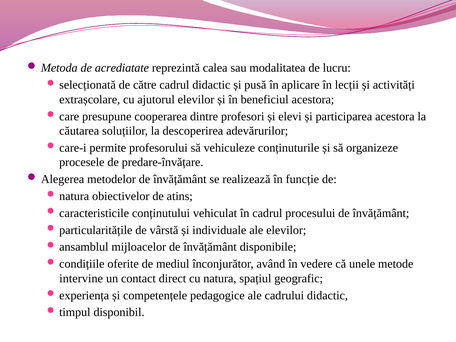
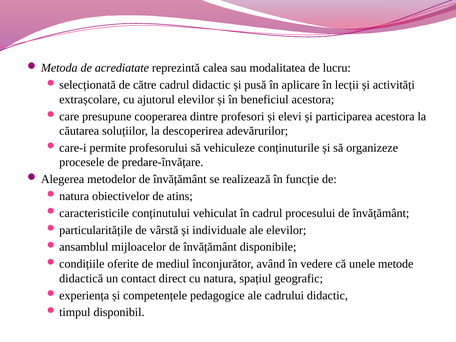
intervine: intervine -> didactică
